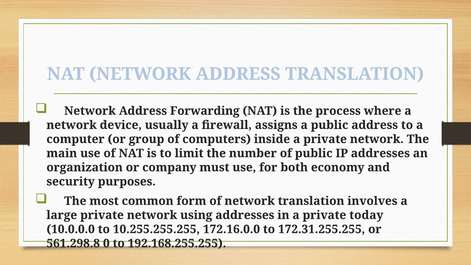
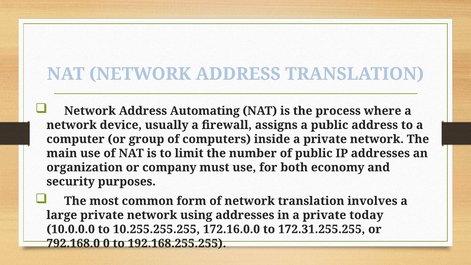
Forwarding: Forwarding -> Automating
561.298.8: 561.298.8 -> 792.168.0
